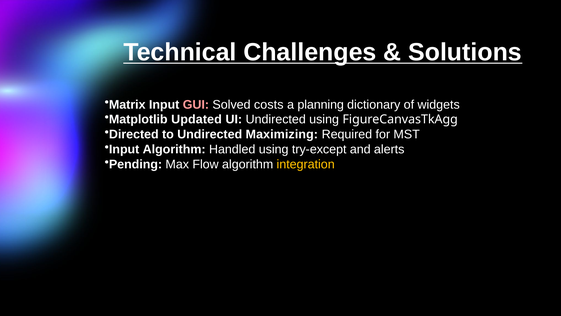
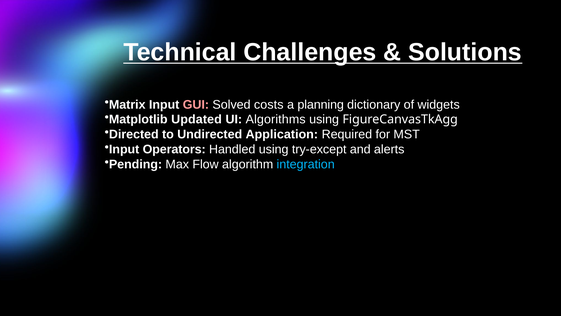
UI Undirected: Undirected -> Algorithms
Maximizing: Maximizing -> Application
Input Algorithm: Algorithm -> Operators
integration colour: yellow -> light blue
